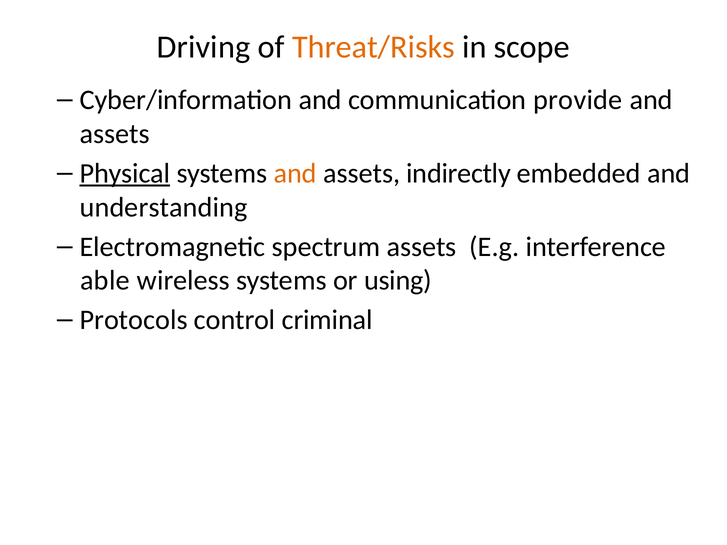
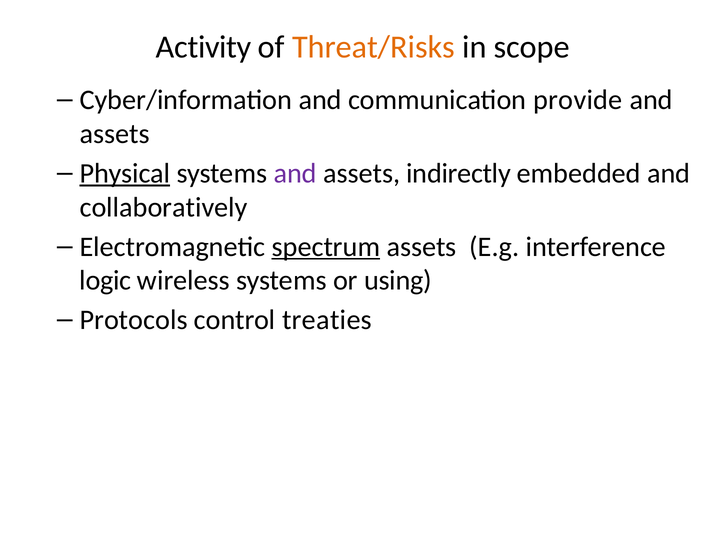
Driving: Driving -> Activity
and at (295, 173) colour: orange -> purple
understanding: understanding -> collaboratively
spectrum underline: none -> present
able: able -> logic
criminal: criminal -> treaties
